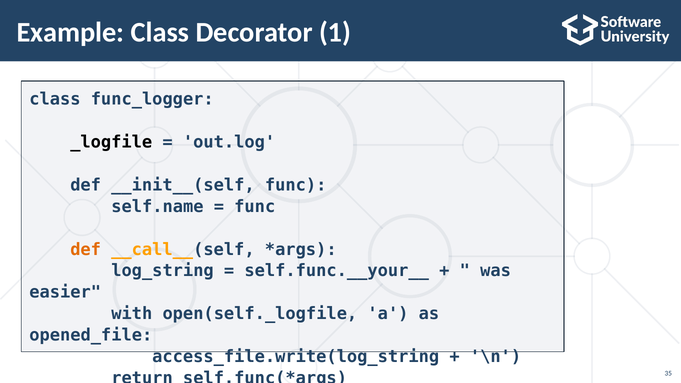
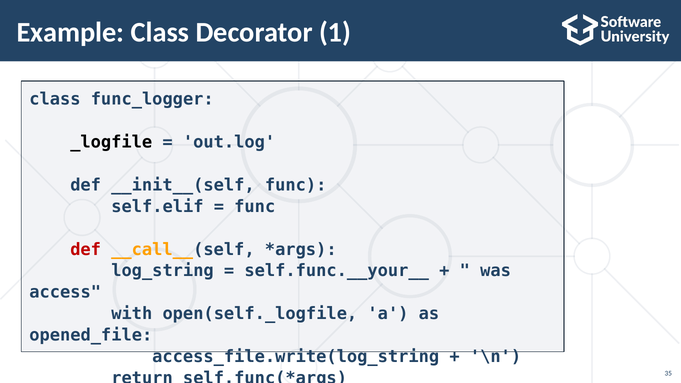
self.name: self.name -> self.elif
def at (86, 249) colour: orange -> red
easier: easier -> access
